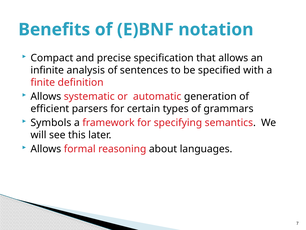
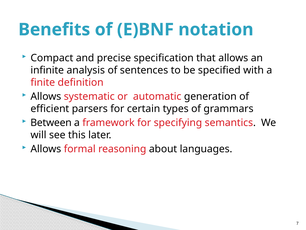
Symbols: Symbols -> Between
